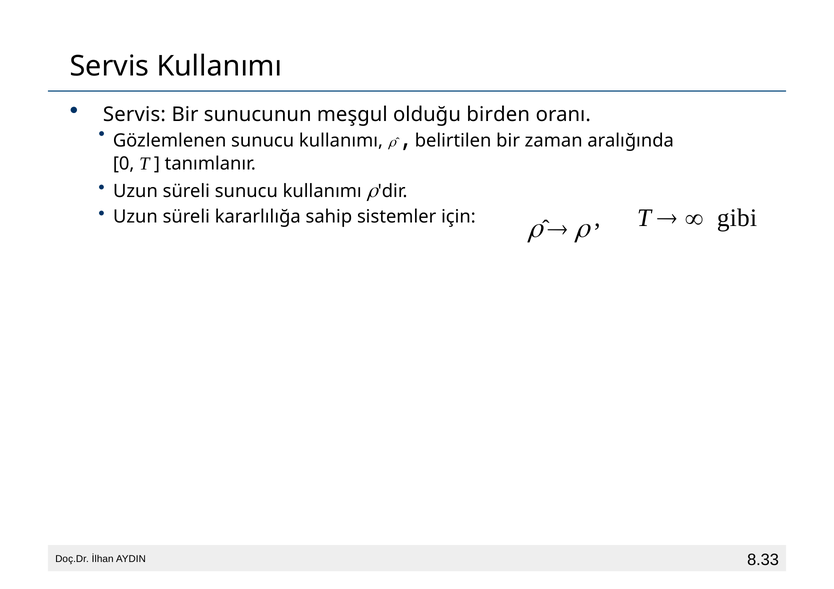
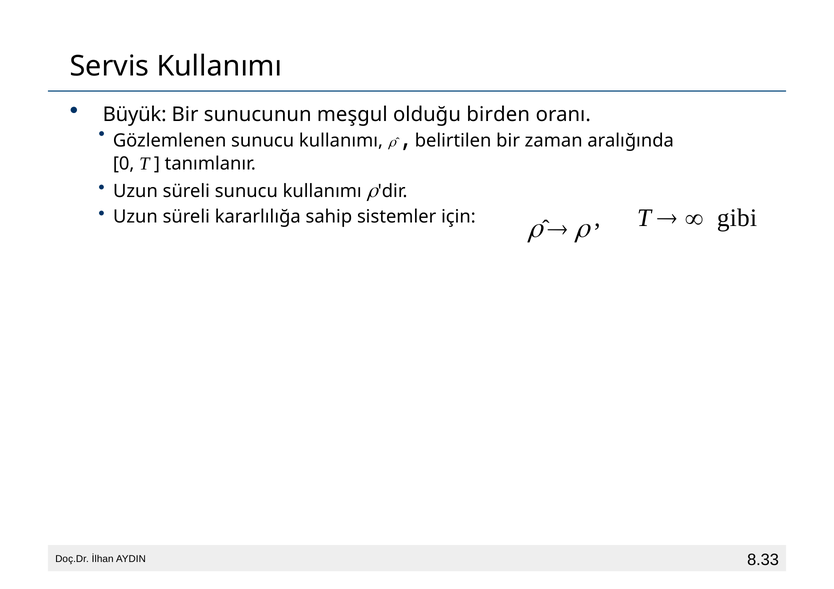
Servis at (134, 114): Servis -> Büyük
